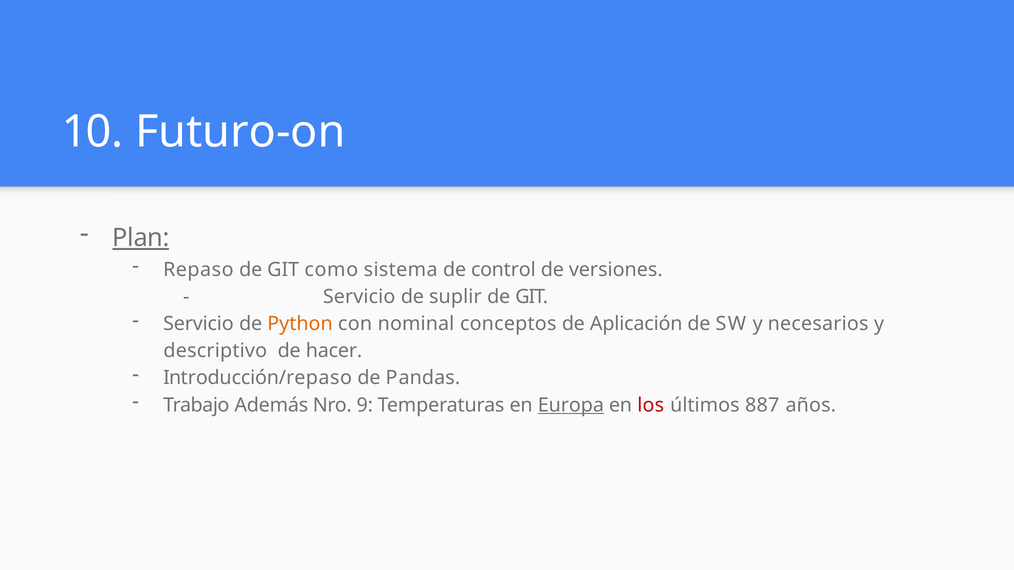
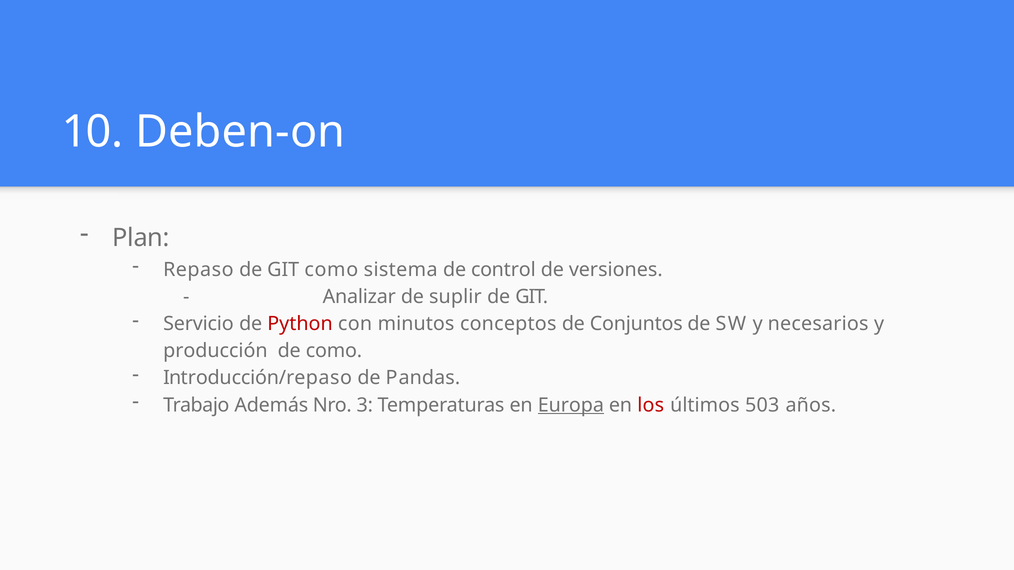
Futuro-on: Futuro-on -> Deben-on
Plan underline: present -> none
Servicio at (359, 297): Servicio -> Analizar
Python colour: orange -> red
nominal: nominal -> minutos
Aplicación: Aplicación -> Conjuntos
descriptivo: descriptivo -> producción
de hacer: hacer -> como
9: 9 -> 3
887: 887 -> 503
